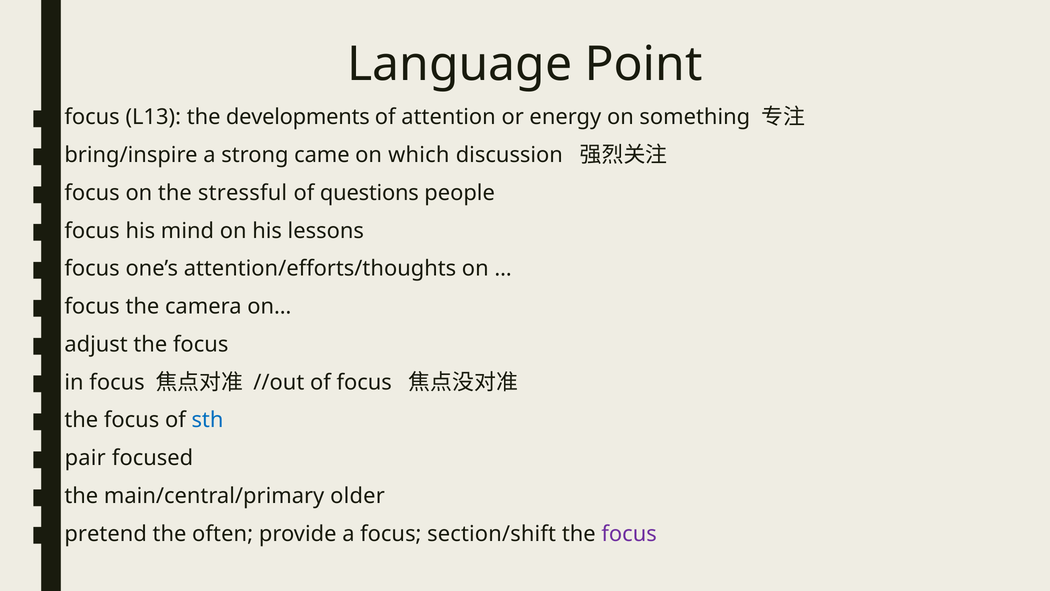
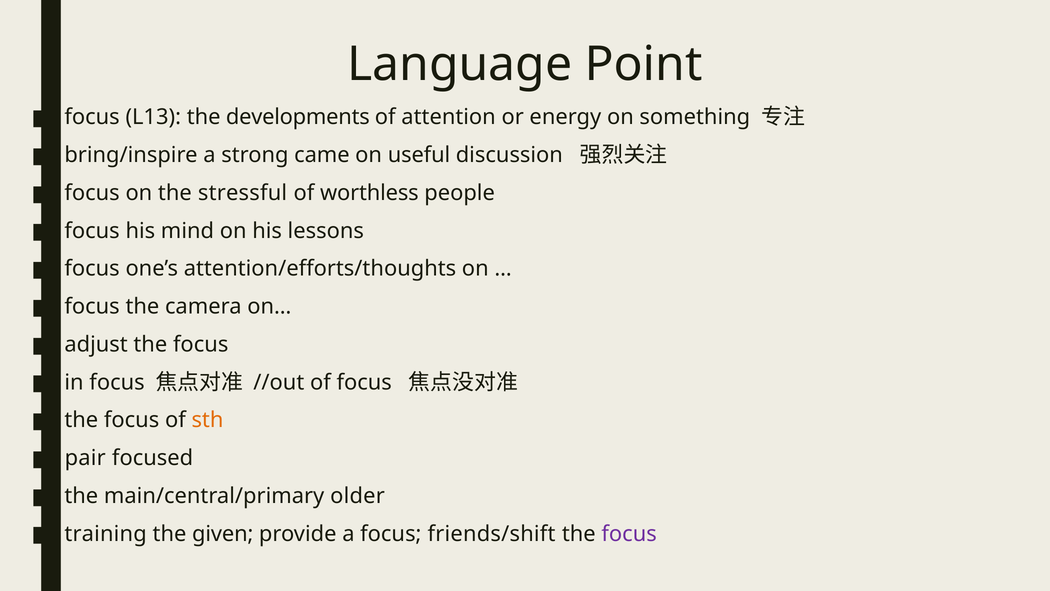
which: which -> useful
questions: questions -> worthless
sth colour: blue -> orange
pretend: pretend -> training
often: often -> given
section/shift: section/shift -> friends/shift
